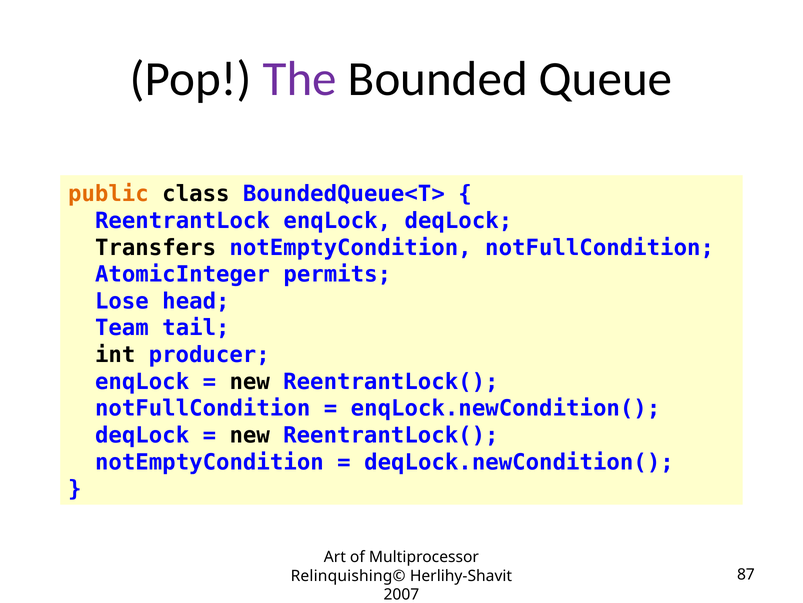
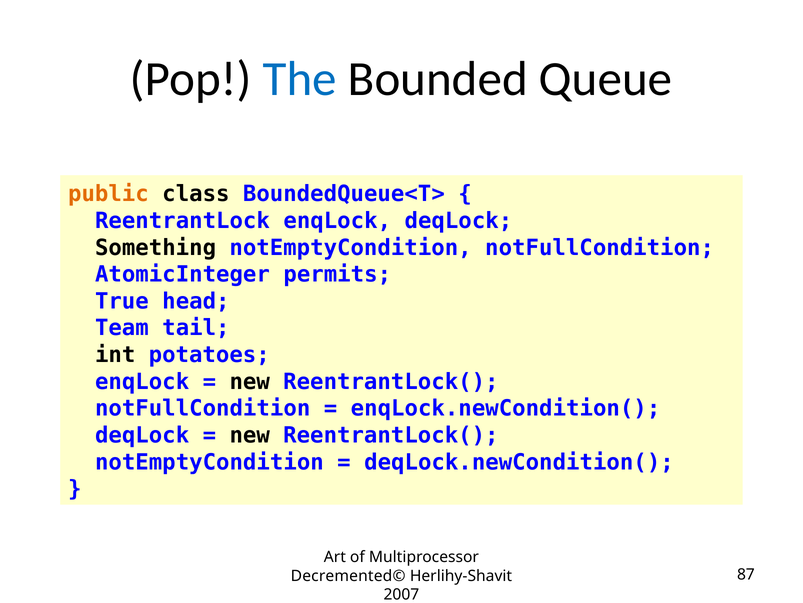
The colour: purple -> blue
Transfers: Transfers -> Something
Lose: Lose -> True
producer: producer -> potatoes
Relinquishing©: Relinquishing© -> Decremented©
